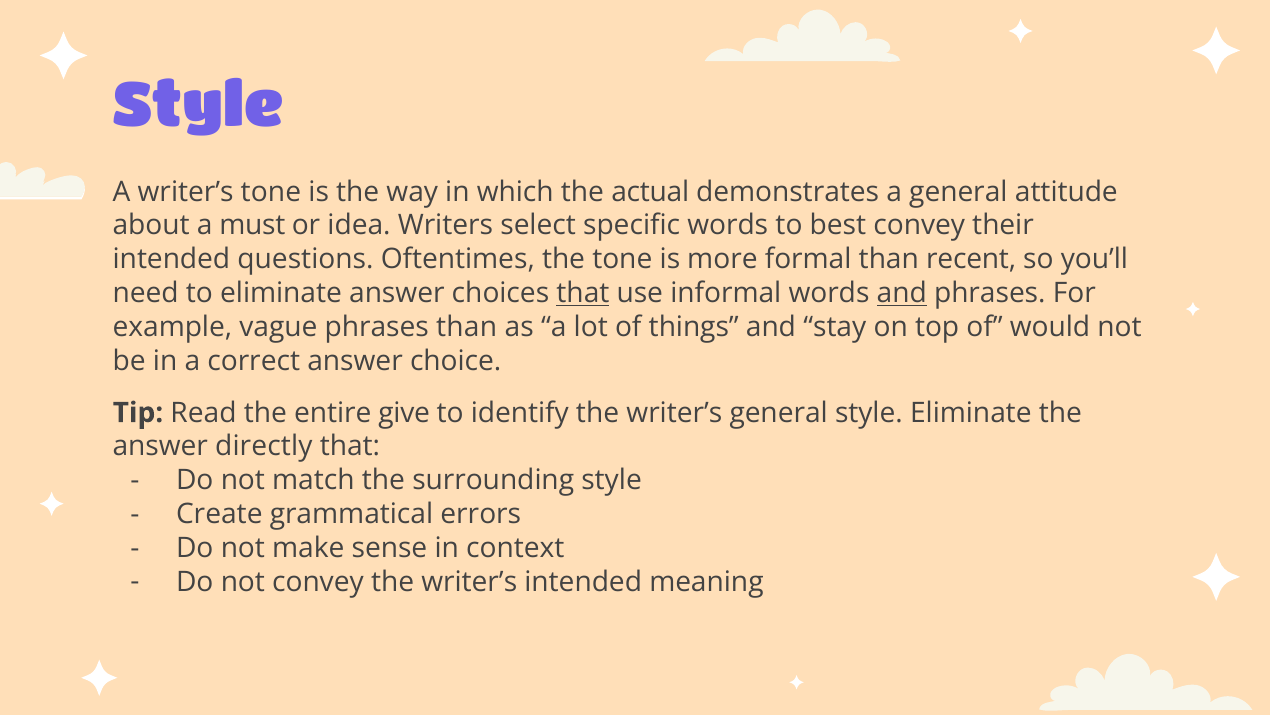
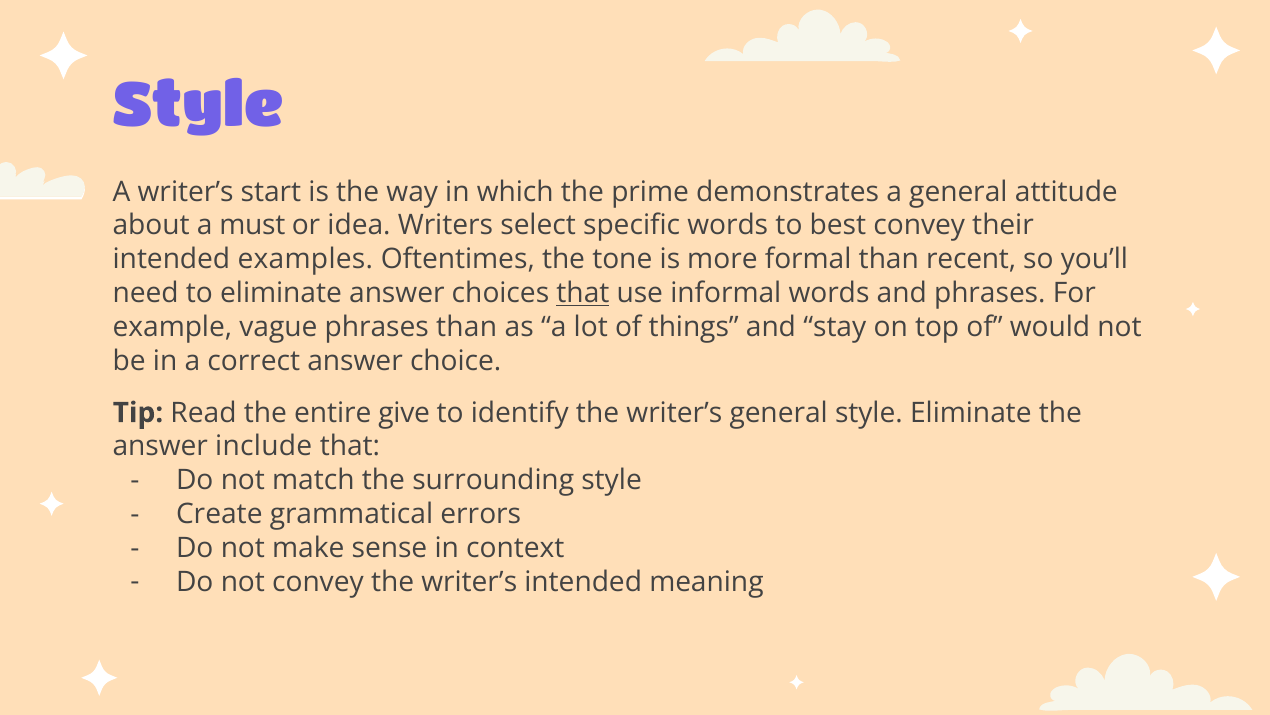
writer’s tone: tone -> start
actual: actual -> prime
questions: questions -> examples
and at (902, 293) underline: present -> none
directly: directly -> include
